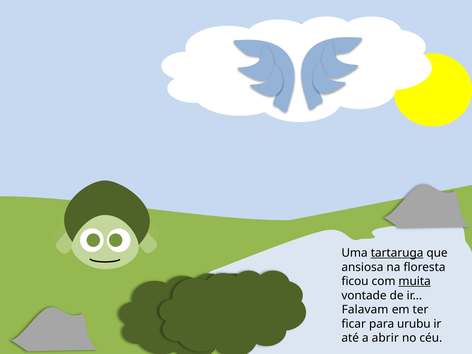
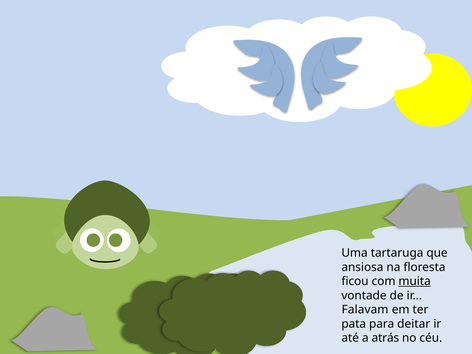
tartaruga underline: present -> none
ficar: ficar -> pata
urubu: urubu -> deitar
abrir: abrir -> atrás
